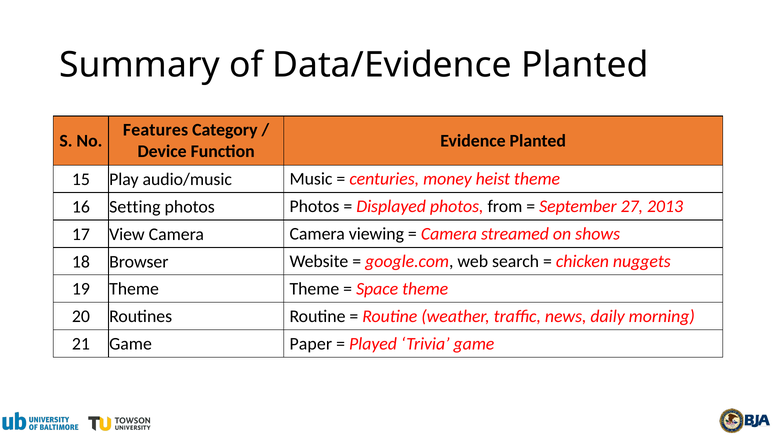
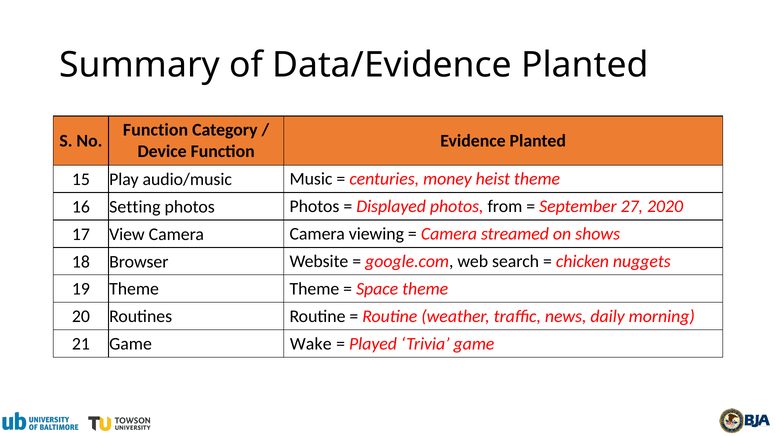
Features at (156, 130): Features -> Function
2013: 2013 -> 2020
Paper: Paper -> Wake
